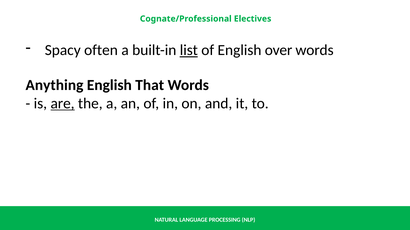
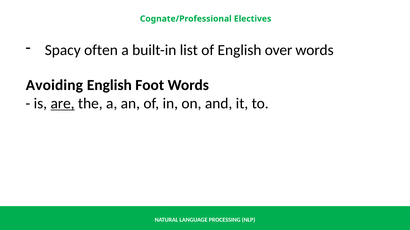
list underline: present -> none
Anything: Anything -> Avoiding
That: That -> Foot
